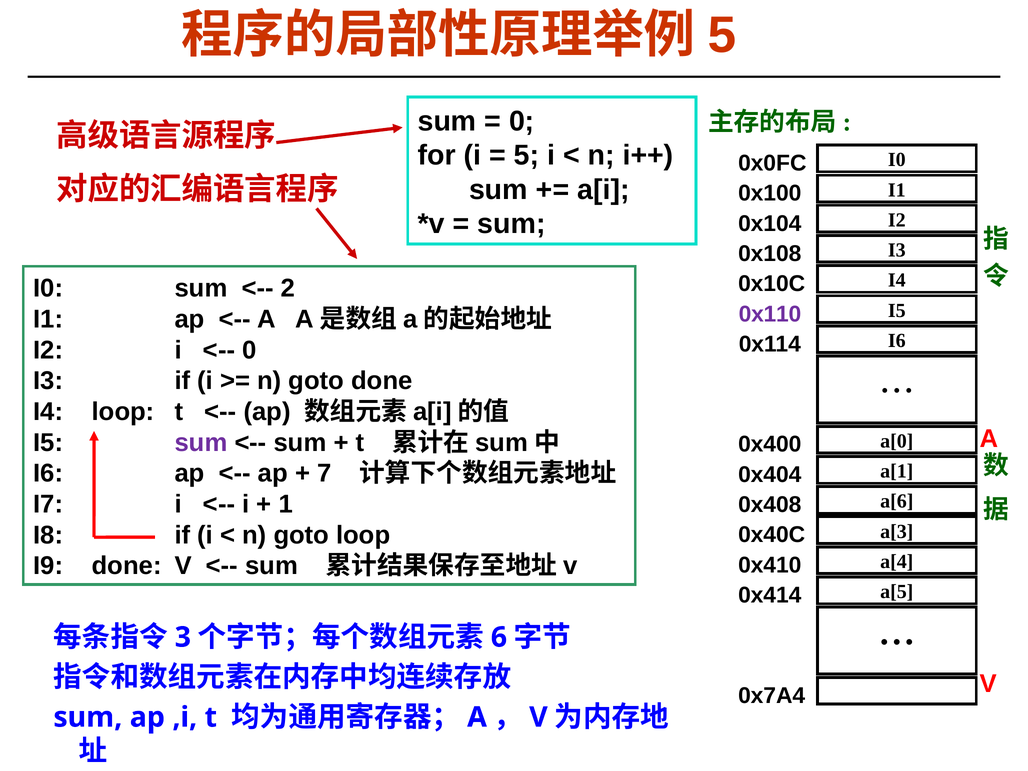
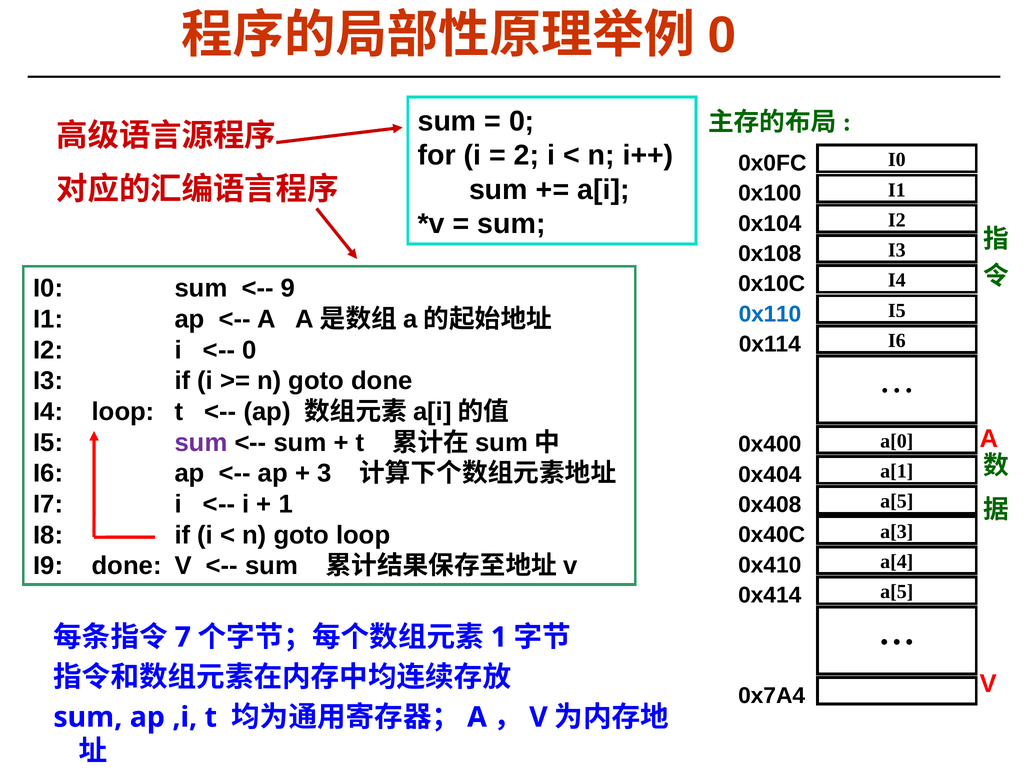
5 at (722, 35): 5 -> 0
5 at (527, 155): 5 -> 2
2: 2 -> 9
0x110 colour: purple -> blue
7: 7 -> 3
a[6 at (897, 501): a[6 -> a[5
3: 3 -> 7
6 at (499, 637): 6 -> 1
